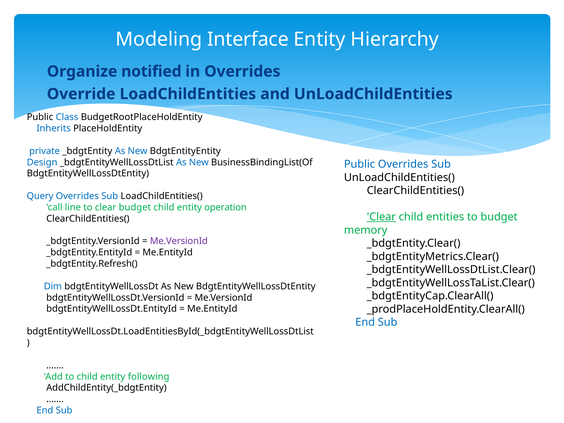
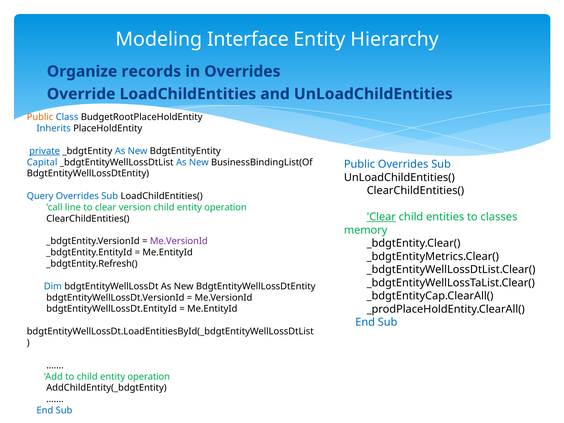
notified: notified -> records
Public at (40, 117) colour: black -> orange
private underline: none -> present
Design: Design -> Capital
clear budget: budget -> version
to budget: budget -> classes
to child entity following: following -> operation
